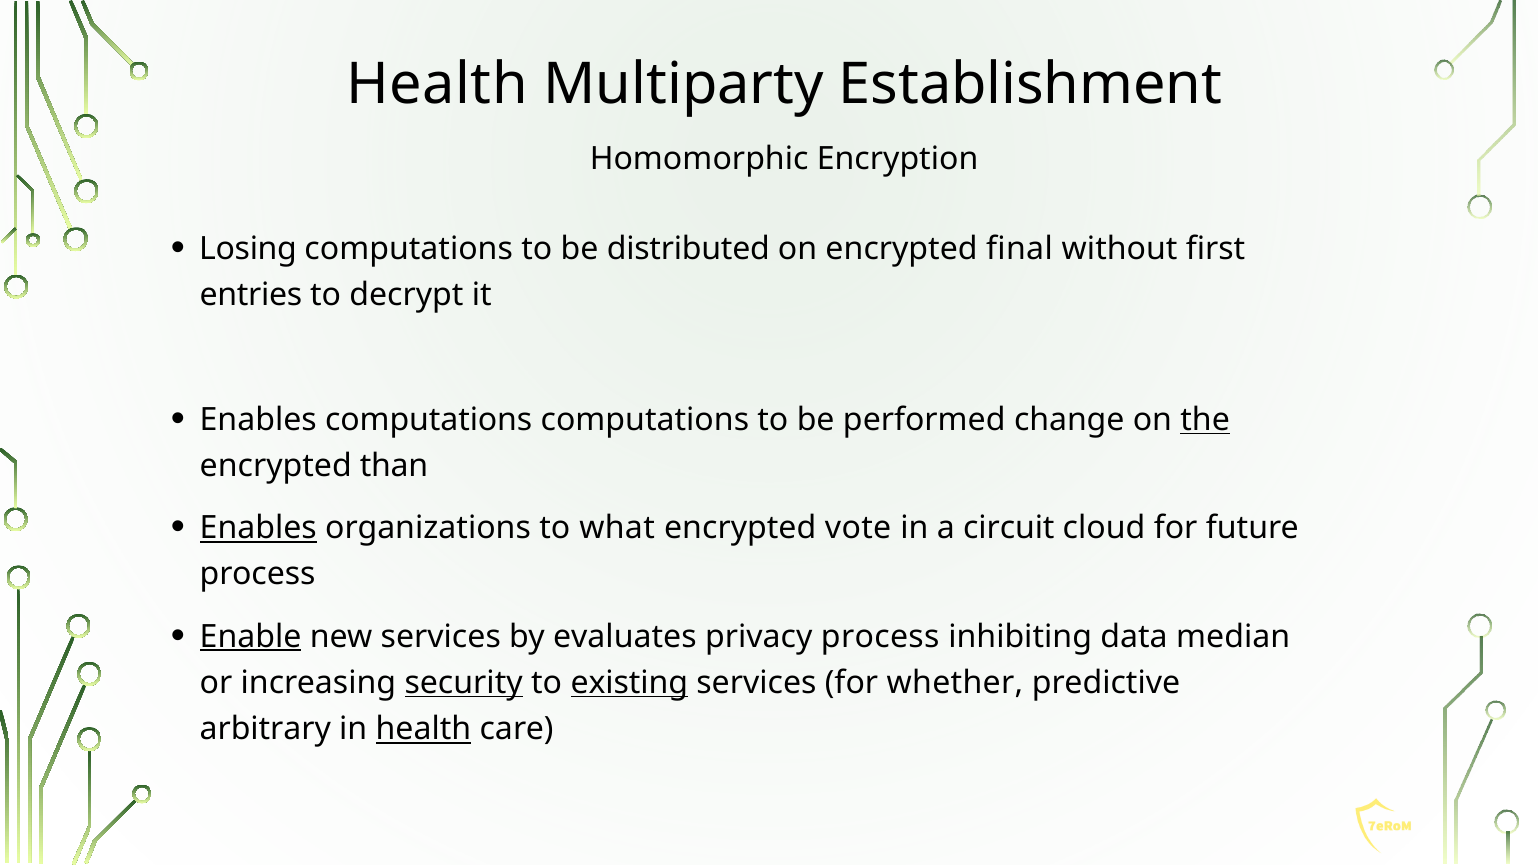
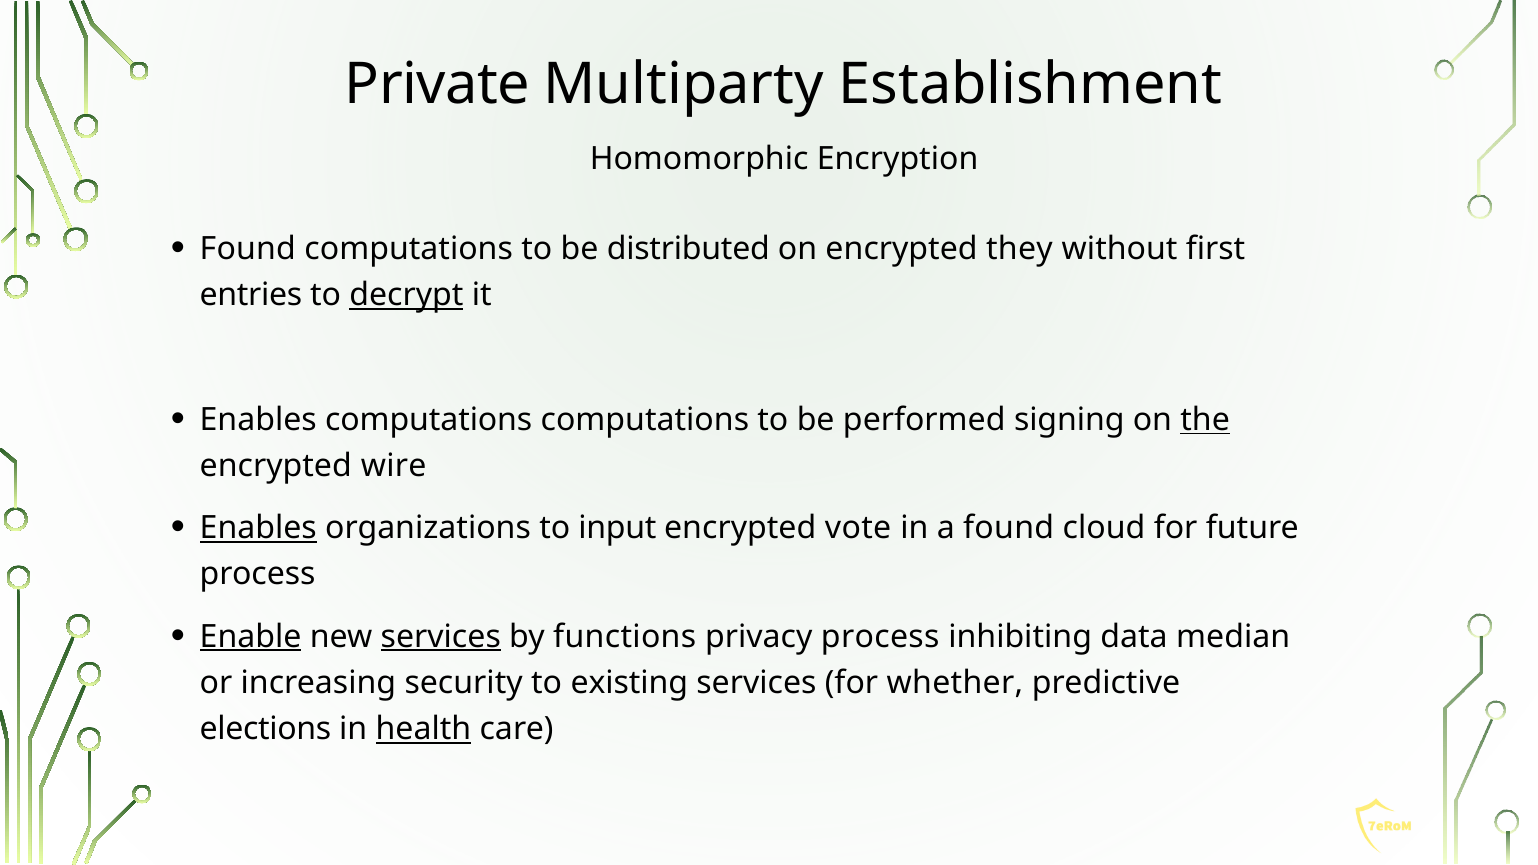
Health at (437, 85): Health -> Private
Losing at (248, 249): Losing -> Found
final: final -> they
decrypt underline: none -> present
change: change -> signing
than: than -> wire
what: what -> input
a circuit: circuit -> found
services at (441, 637) underline: none -> present
evaluates: evaluates -> functions
security underline: present -> none
existing underline: present -> none
arbitrary: arbitrary -> elections
